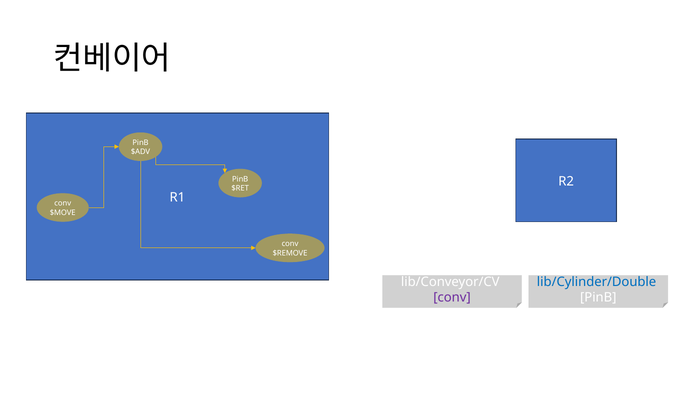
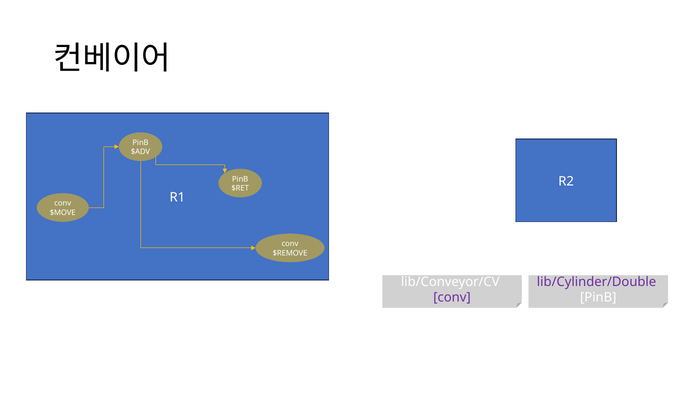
lib/Cylinder/Double colour: blue -> purple
